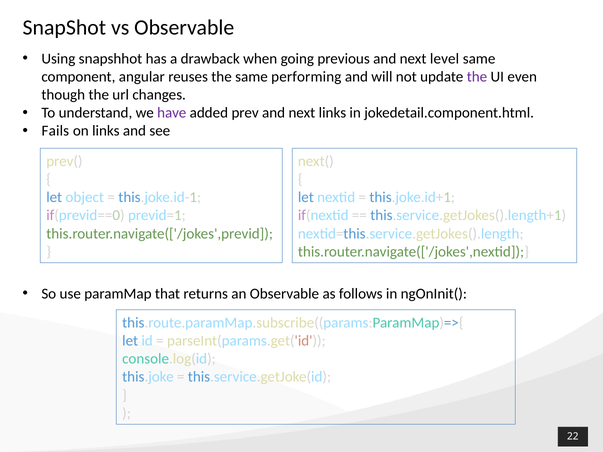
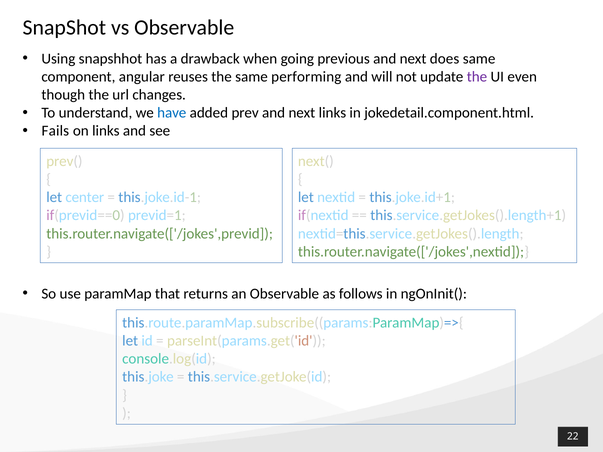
level: level -> does
have colour: purple -> blue
object: object -> center
